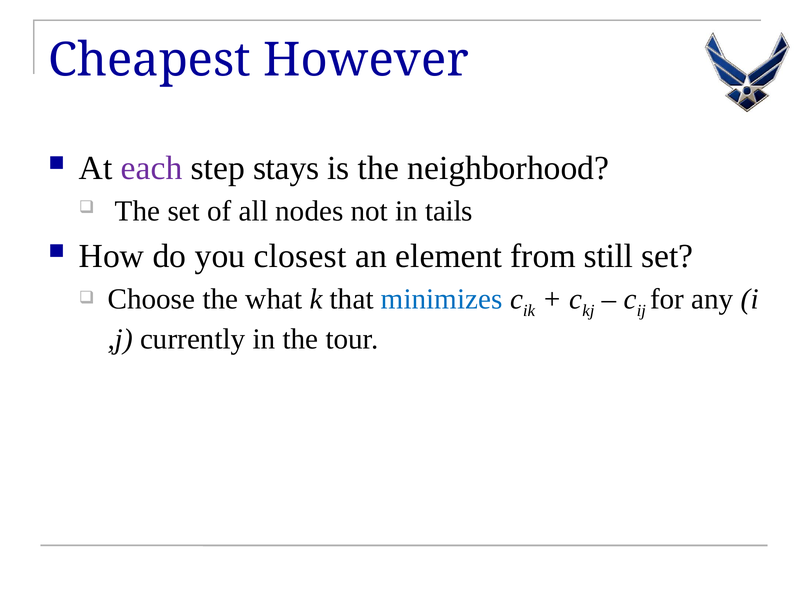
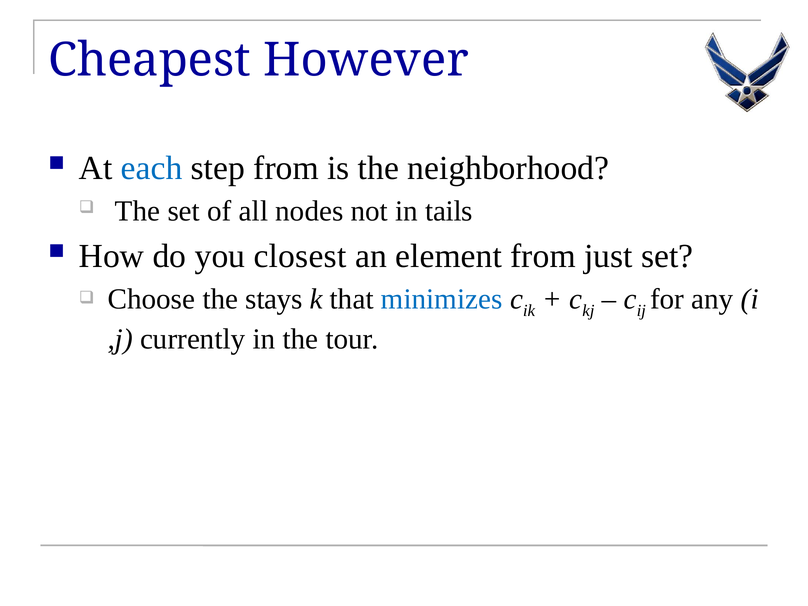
each colour: purple -> blue
step stays: stays -> from
still: still -> just
what: what -> stays
